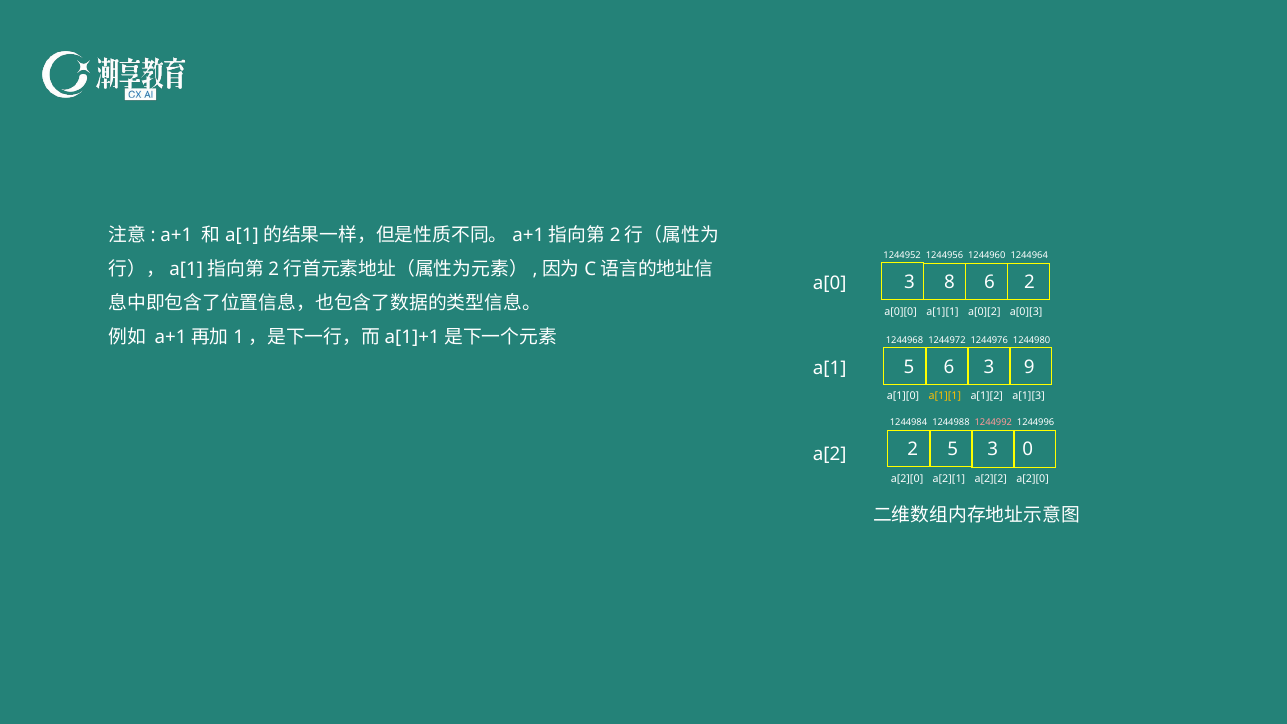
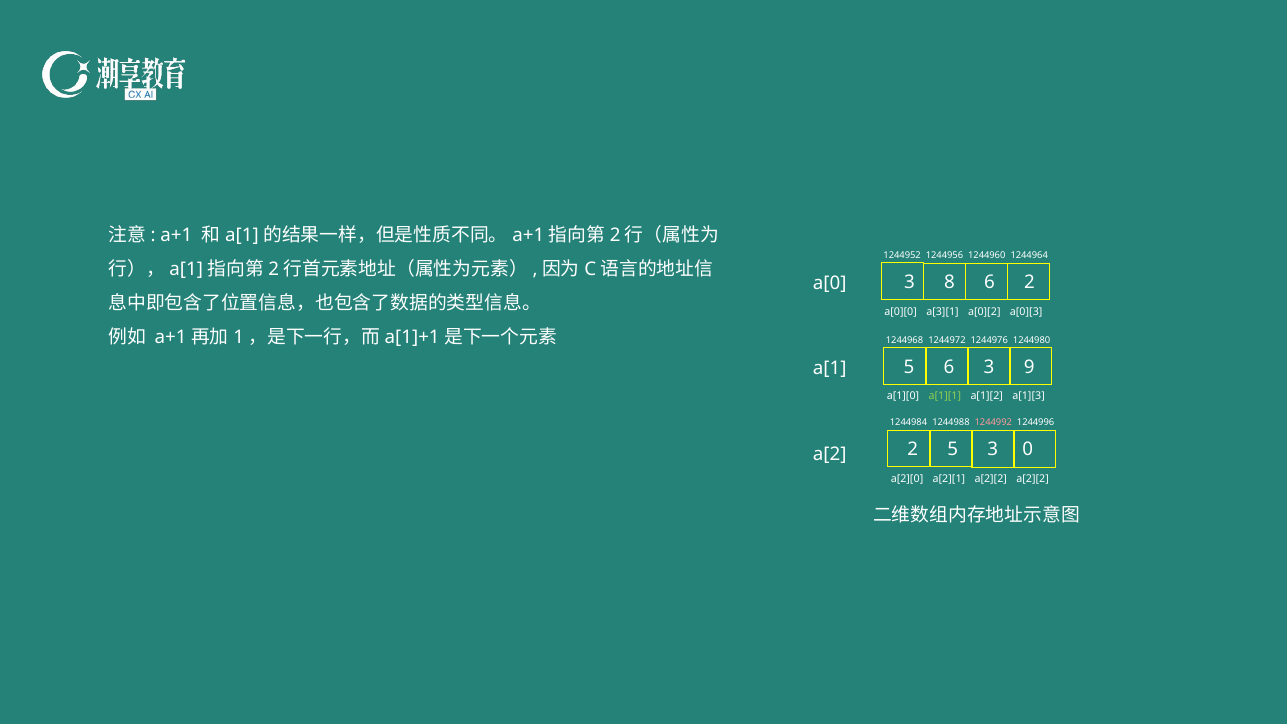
a[0][0 a[1][1: a[1][1 -> a[3][1
a[1][1 at (945, 396) colour: yellow -> light green
a[2][2 a[2][0: a[2][0 -> a[2][2
